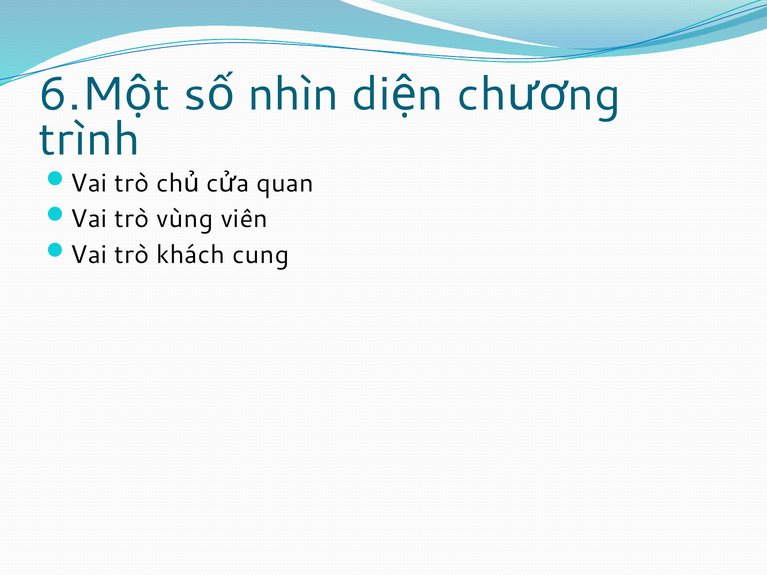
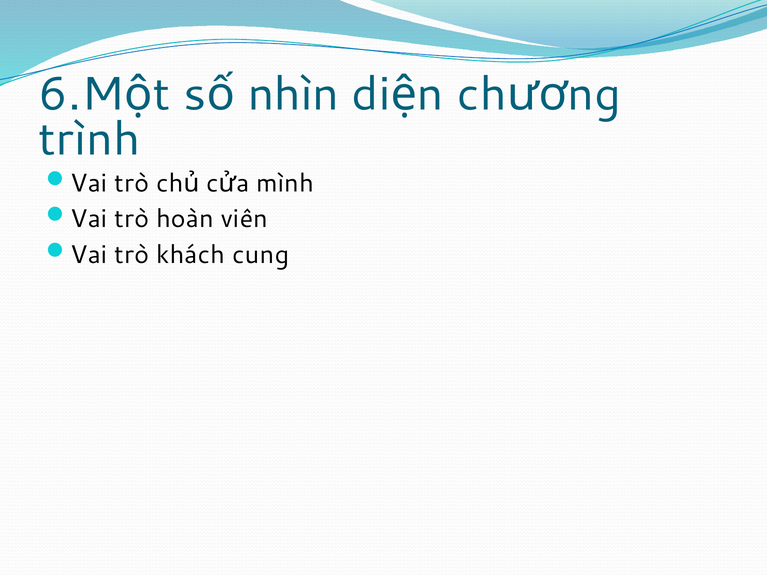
quan: quan -> mình
vùng: vùng -> hoàn
